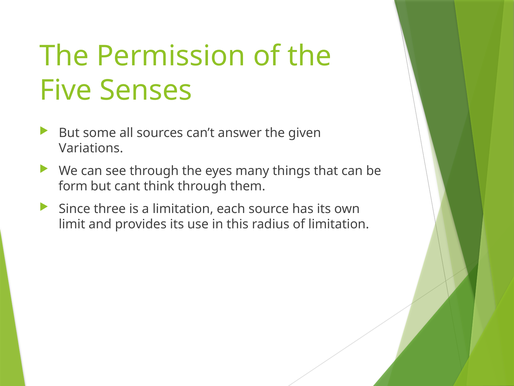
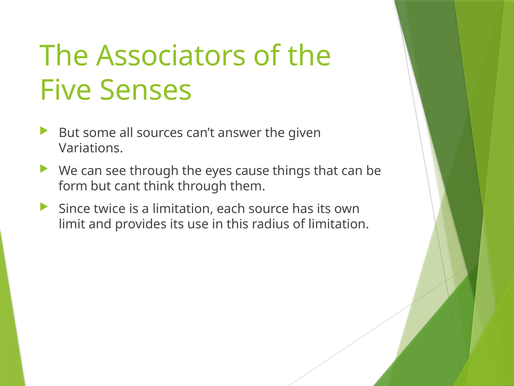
Permission: Permission -> Associators
many: many -> cause
three: three -> twice
